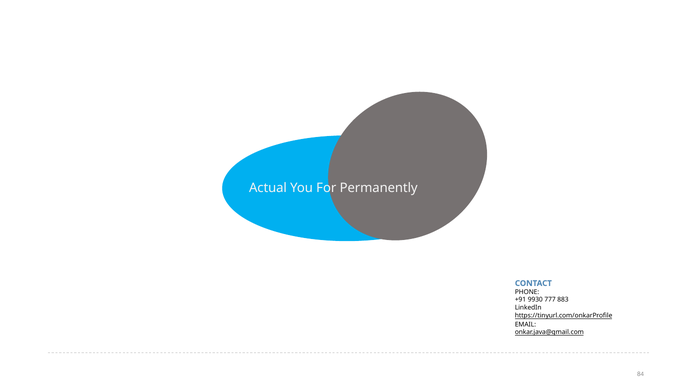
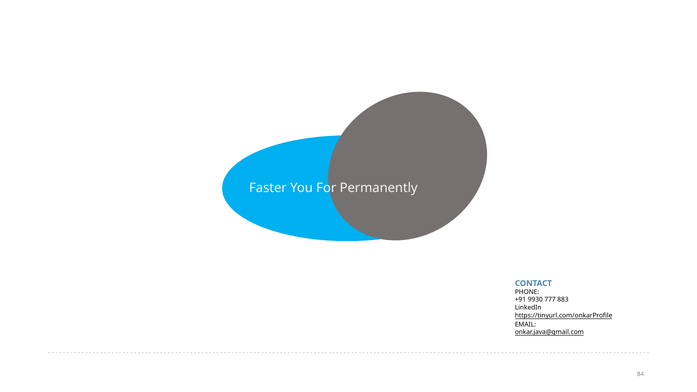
Actual: Actual -> Faster
